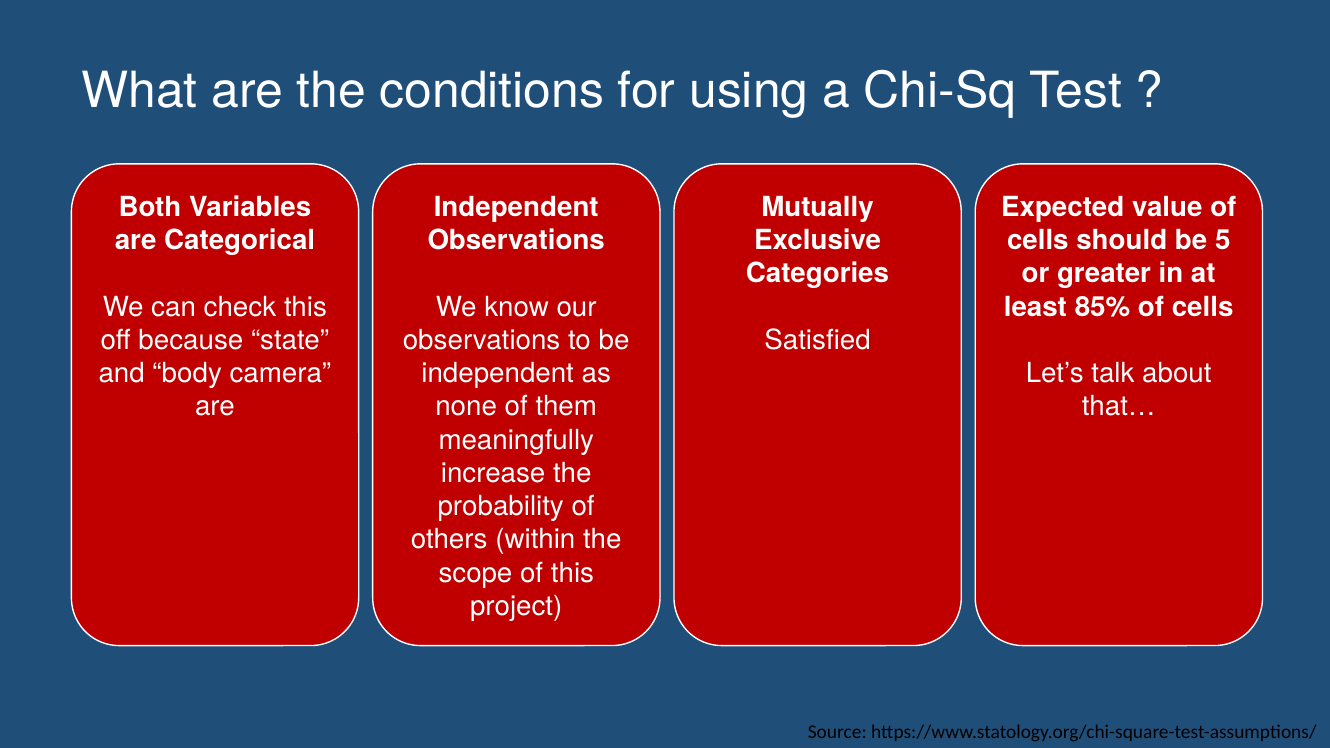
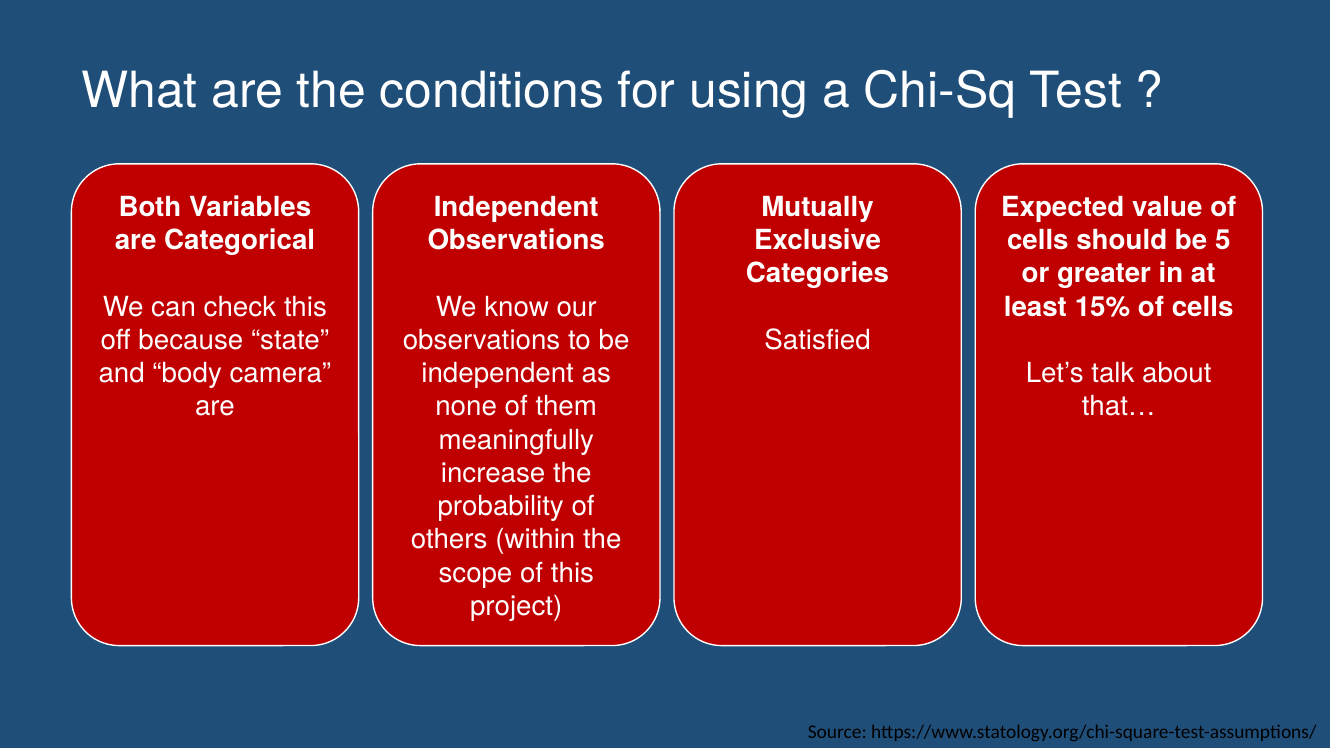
85%: 85% -> 15%
